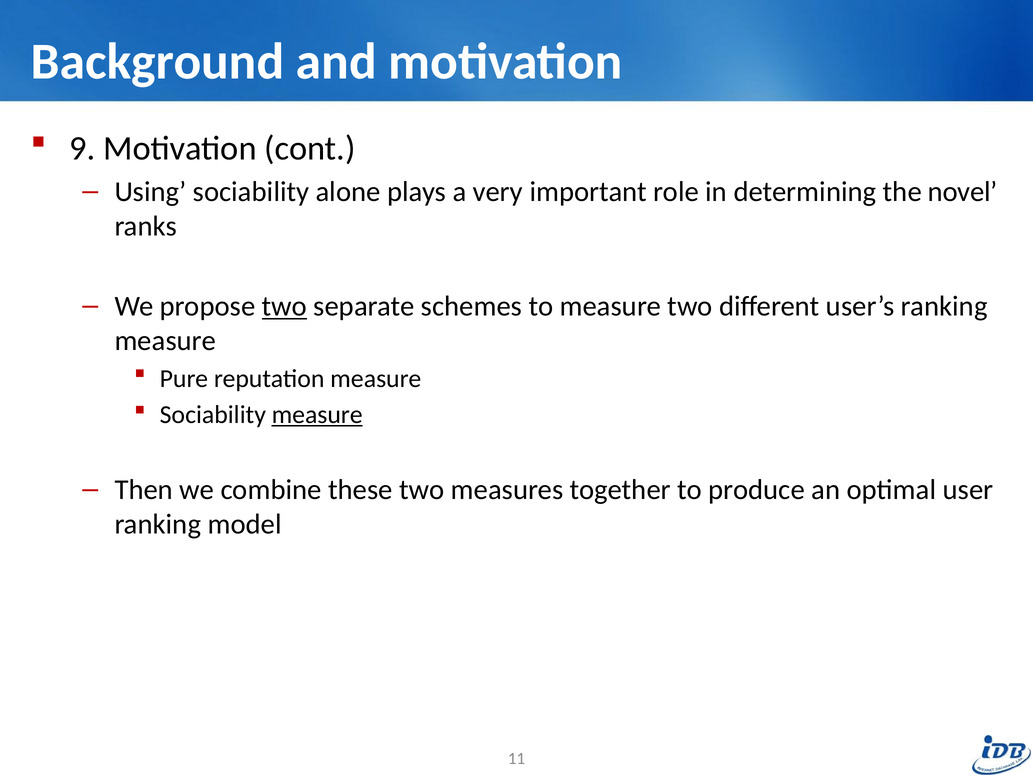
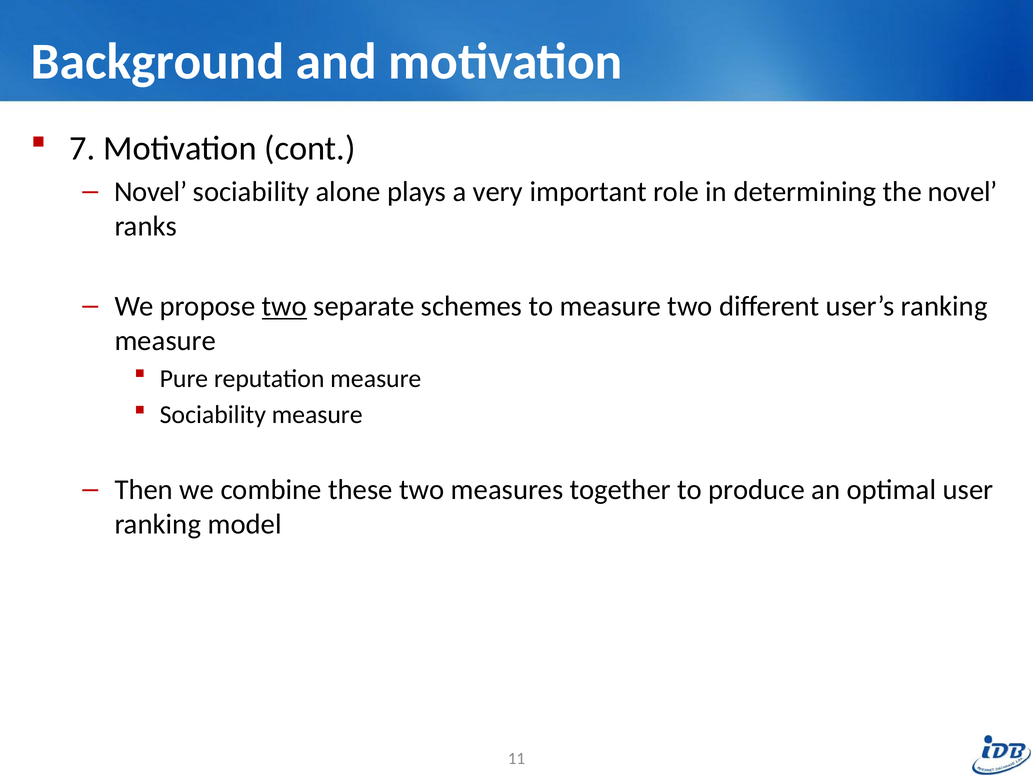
9: 9 -> 7
Using at (151, 192): Using -> Novel
measure at (317, 415) underline: present -> none
